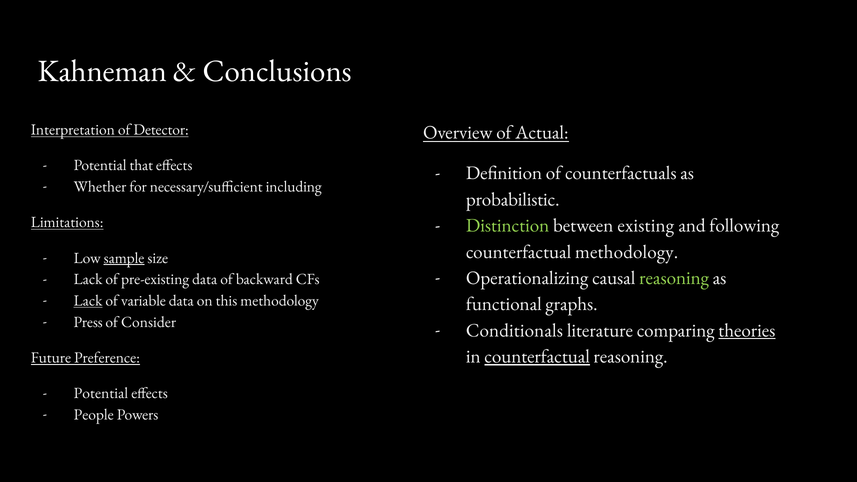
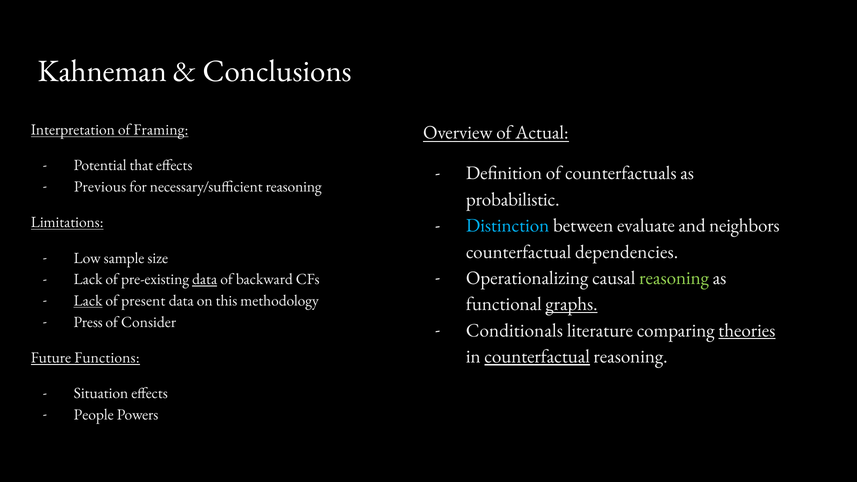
Detector: Detector -> Framing
Whether: Whether -> Previous
necessary/sufficient including: including -> reasoning
Distinction colour: light green -> light blue
existing: existing -> evaluate
following: following -> neighbors
counterfactual methodology: methodology -> dependencies
sample underline: present -> none
data at (205, 279) underline: none -> present
variable: variable -> present
graphs underline: none -> present
Preference: Preference -> Functions
Potential at (101, 393): Potential -> Situation
